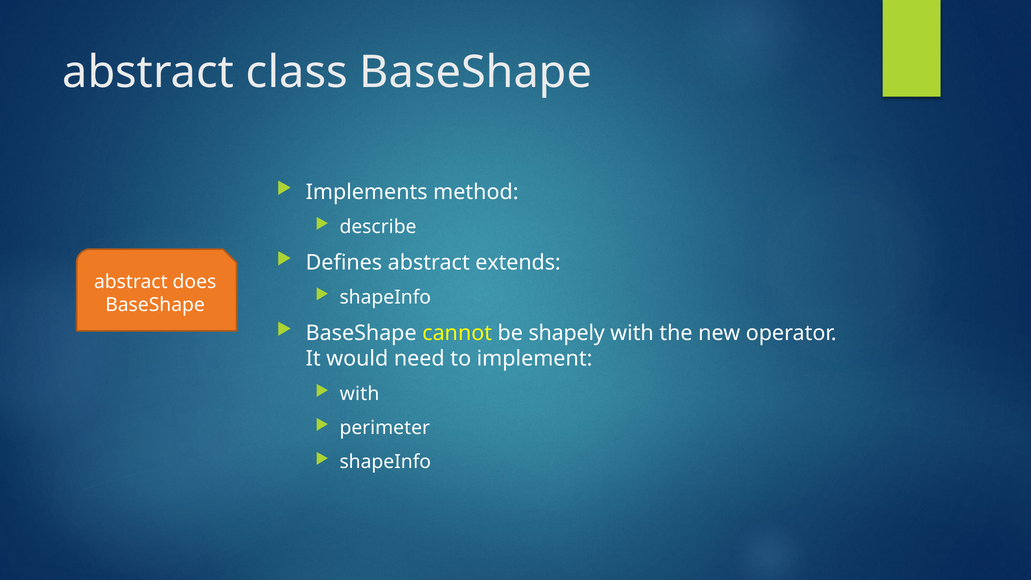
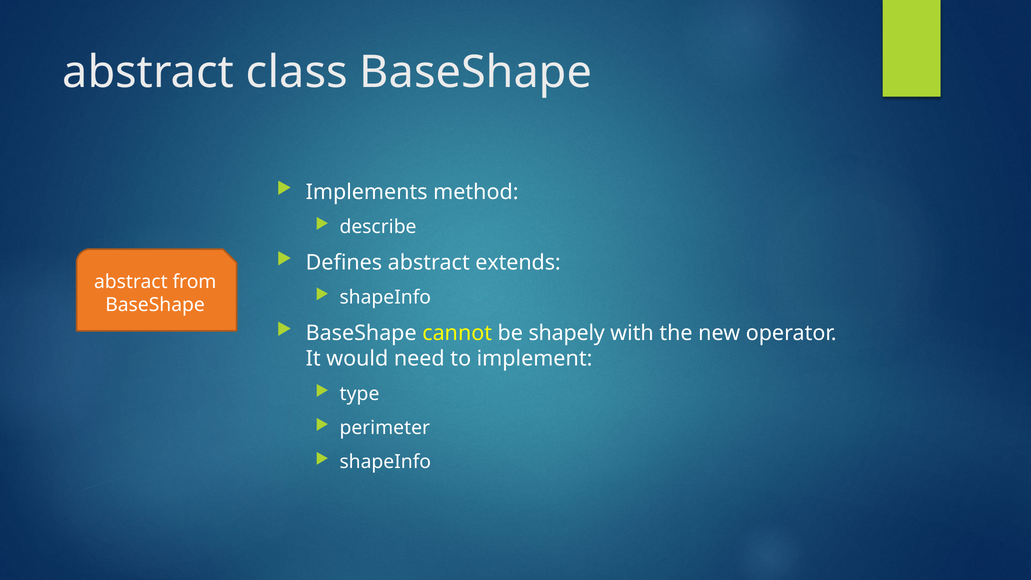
does: does -> from
with at (359, 394): with -> type
